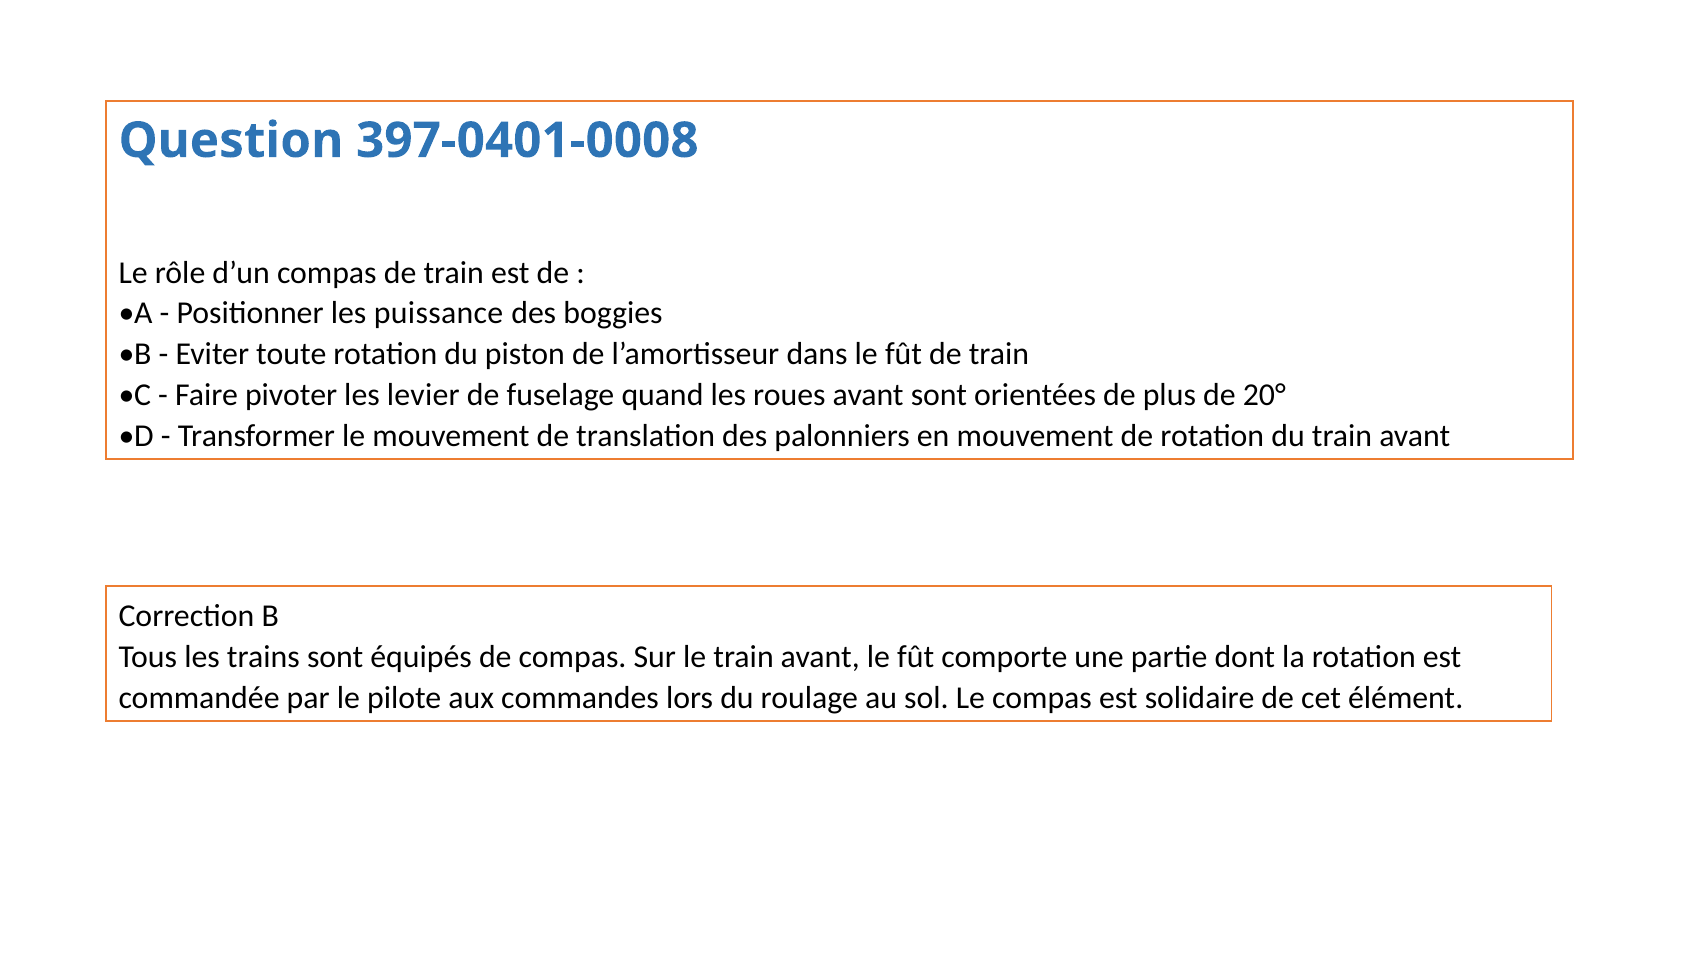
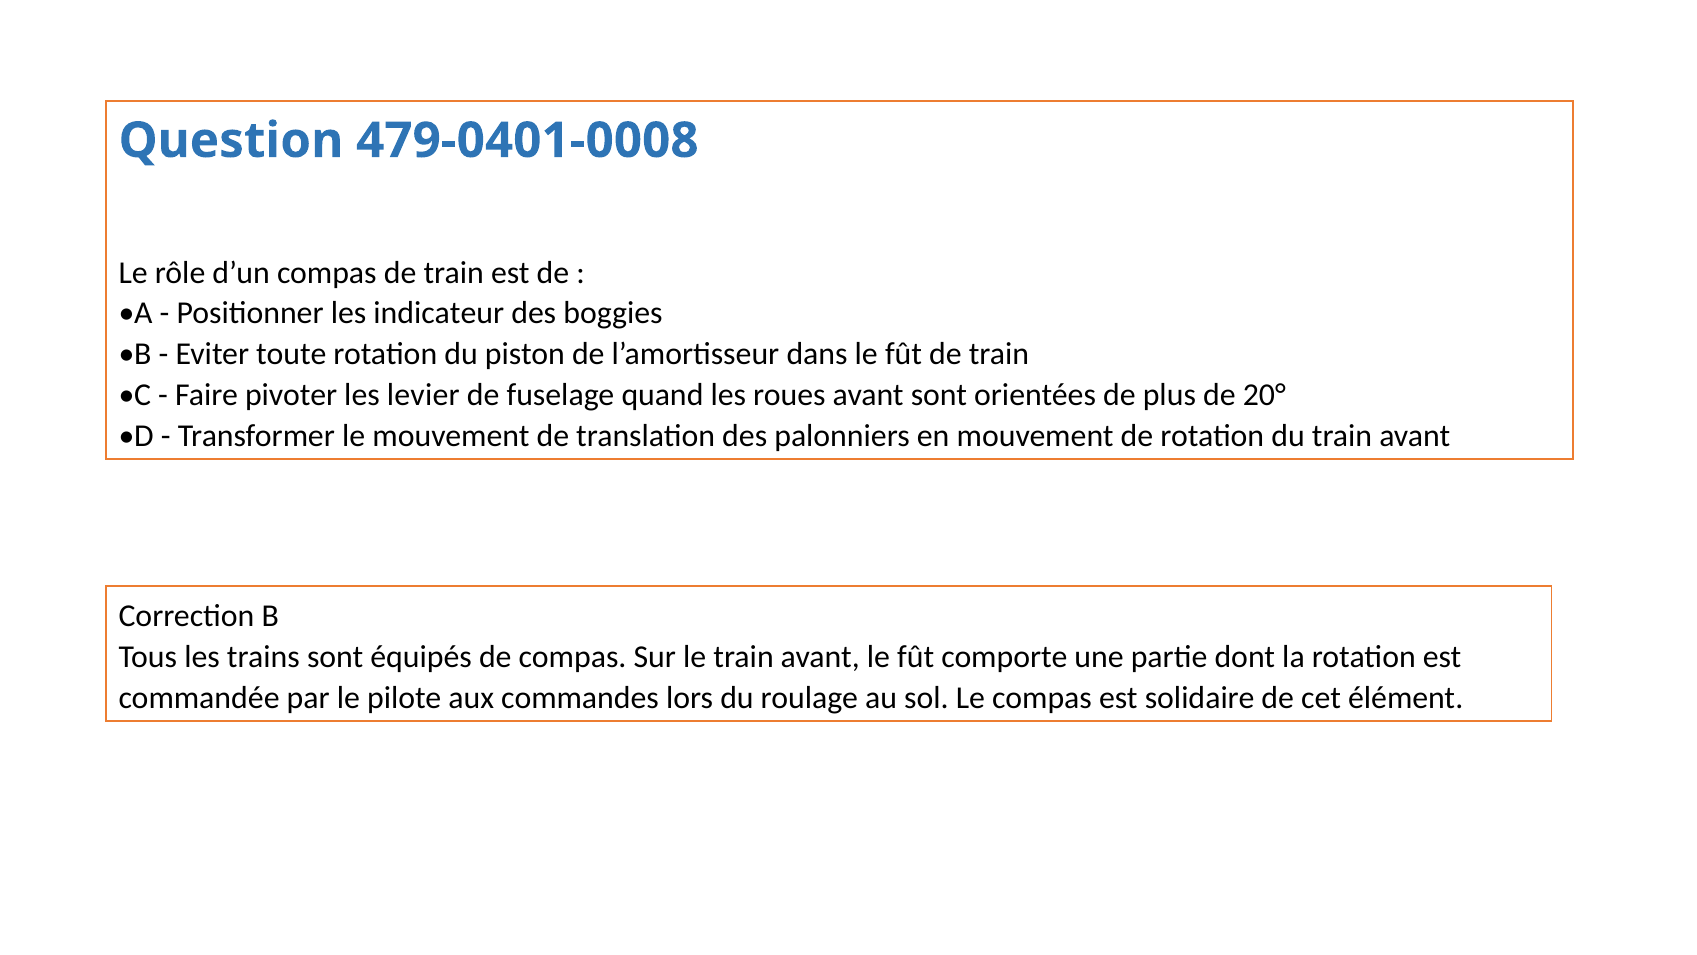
397-0401-0008: 397-0401-0008 -> 479-0401-0008
puissance: puissance -> indicateur
